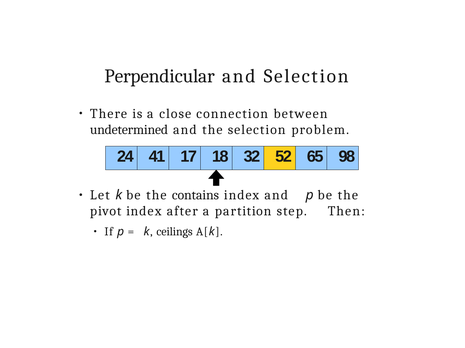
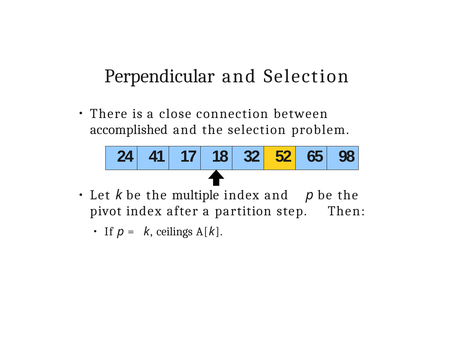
undetermined: undetermined -> accomplished
contains: contains -> multiple
